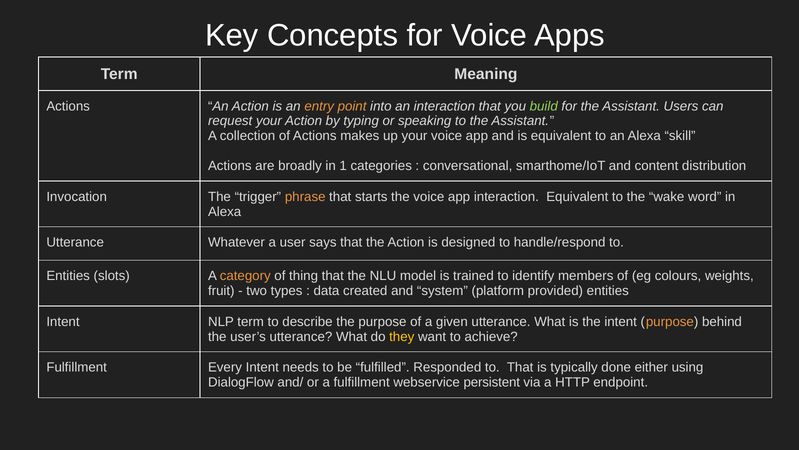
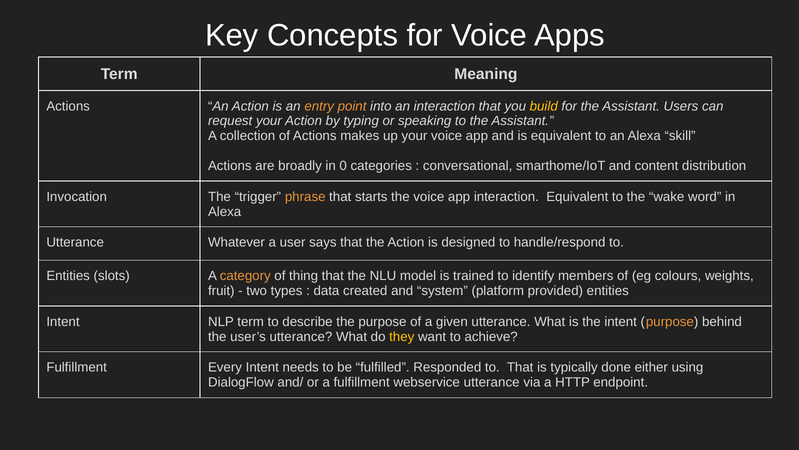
build colour: light green -> yellow
1: 1 -> 0
webservice persistent: persistent -> utterance
